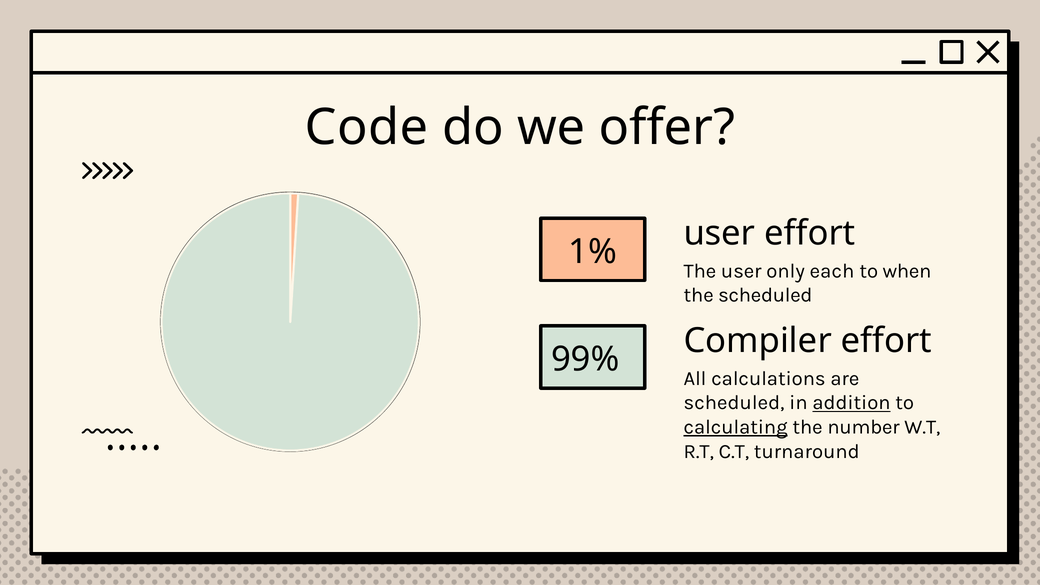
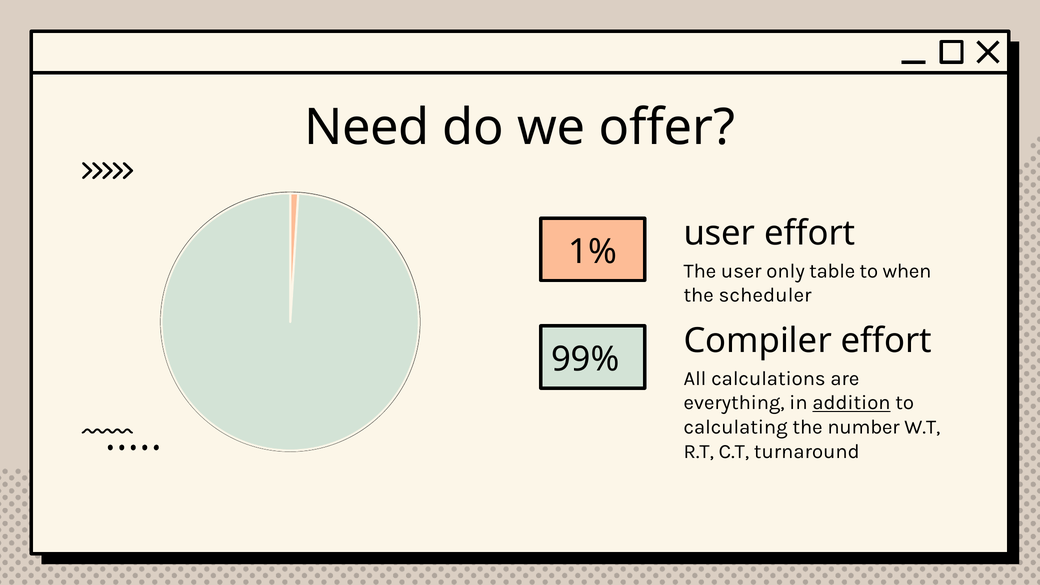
Code: Code -> Need
each: each -> table
the scheduled: scheduled -> scheduler
scheduled at (734, 403): scheduled -> everything
calculating underline: present -> none
